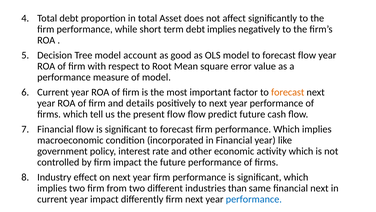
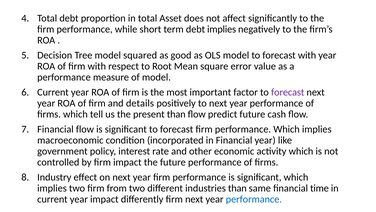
account: account -> squared
forecast flow: flow -> with
forecast at (288, 92) colour: orange -> purple
present flow: flow -> than
financial next: next -> time
